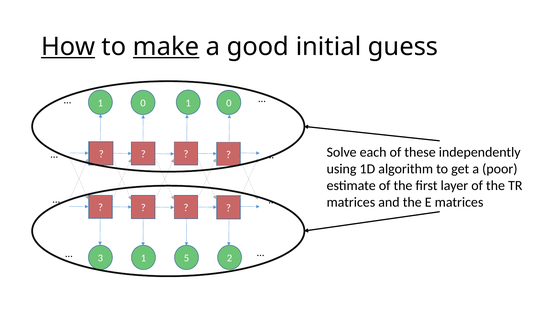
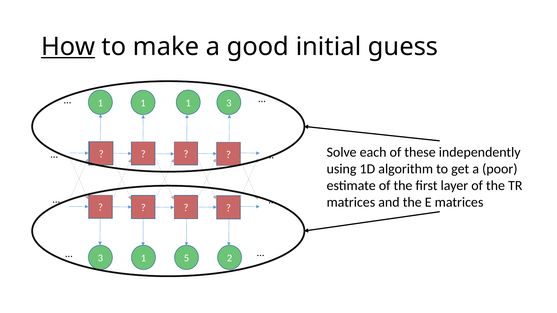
make underline: present -> none
0 at (143, 103): 0 -> 1
0 at (229, 103): 0 -> 3
